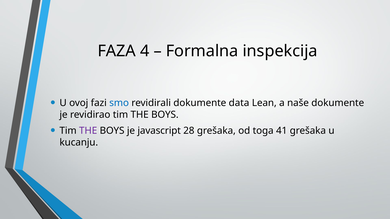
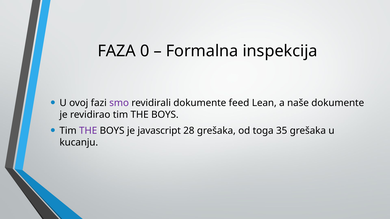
4: 4 -> 0
smo colour: blue -> purple
data: data -> feed
41: 41 -> 35
